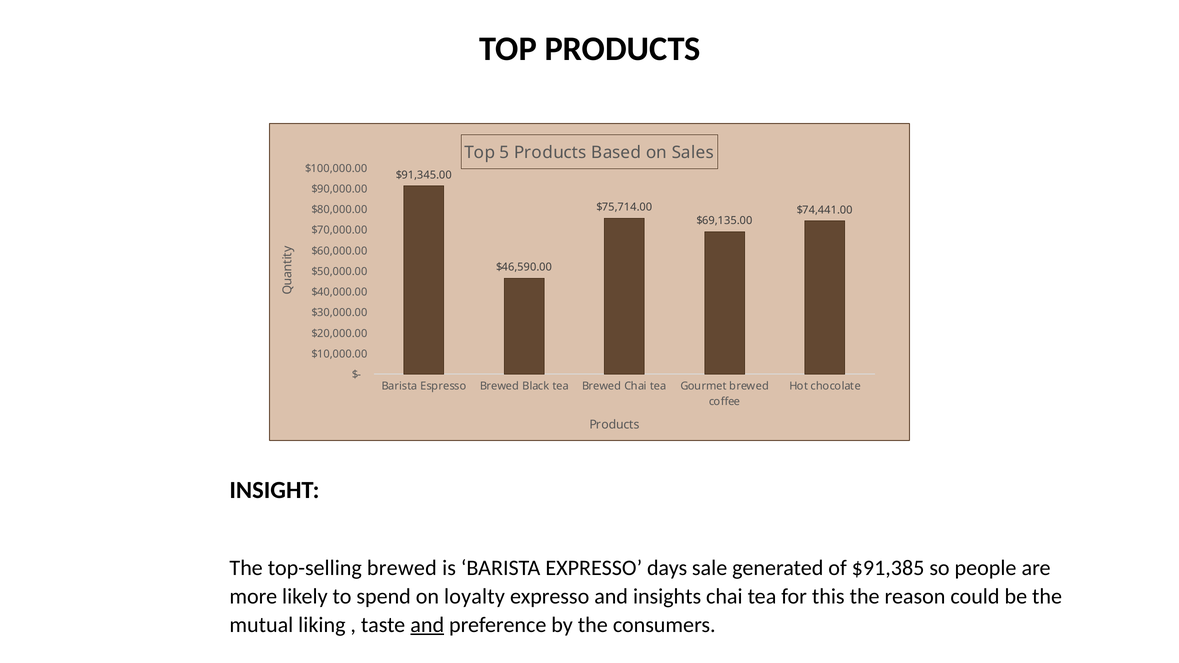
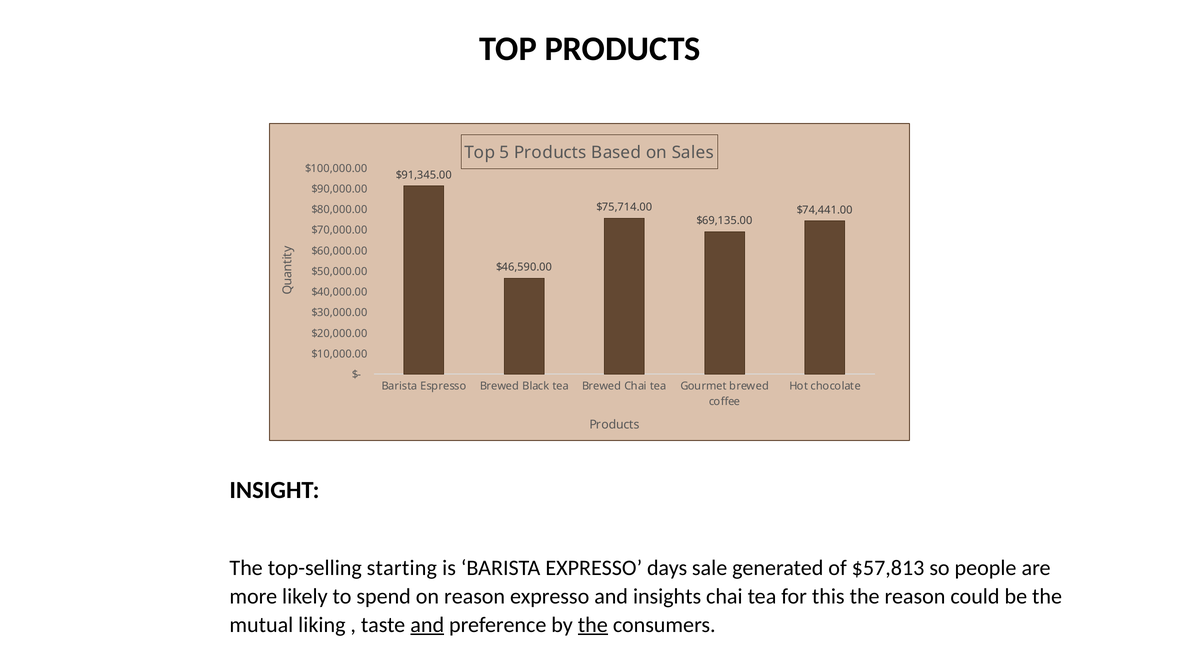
top-selling brewed: brewed -> starting
$91,385: $91,385 -> $57,813
on loyalty: loyalty -> reason
the at (593, 625) underline: none -> present
